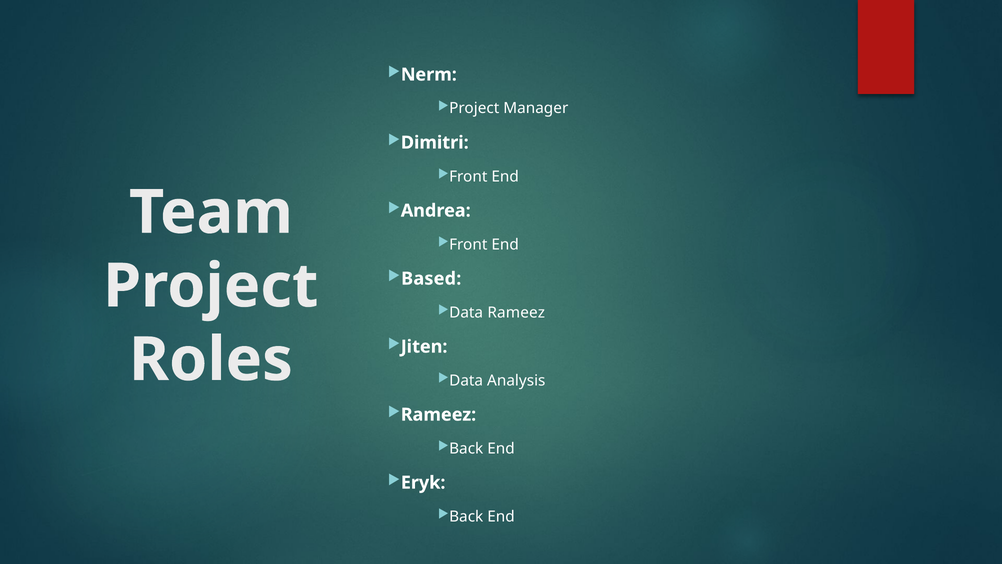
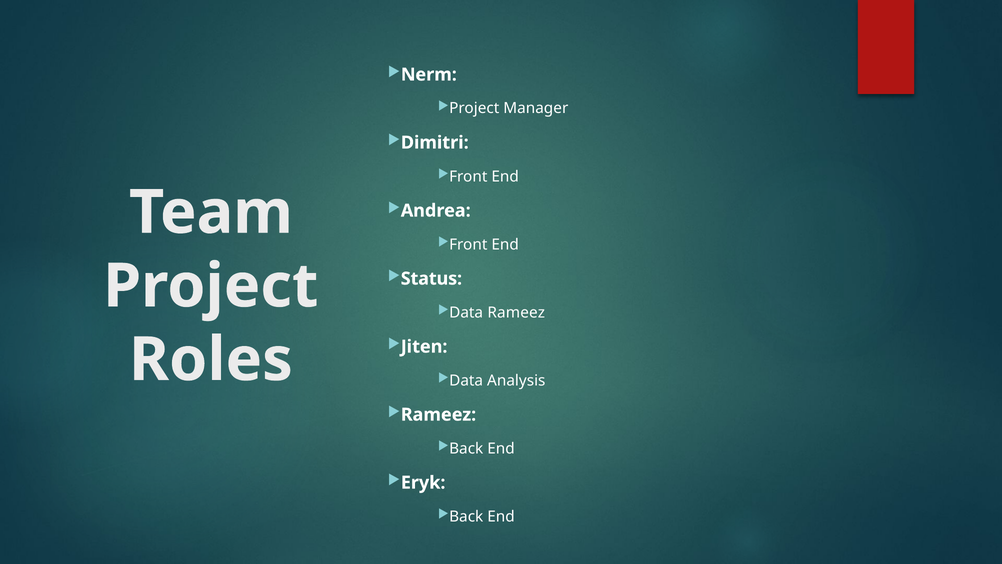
Based: Based -> Status
